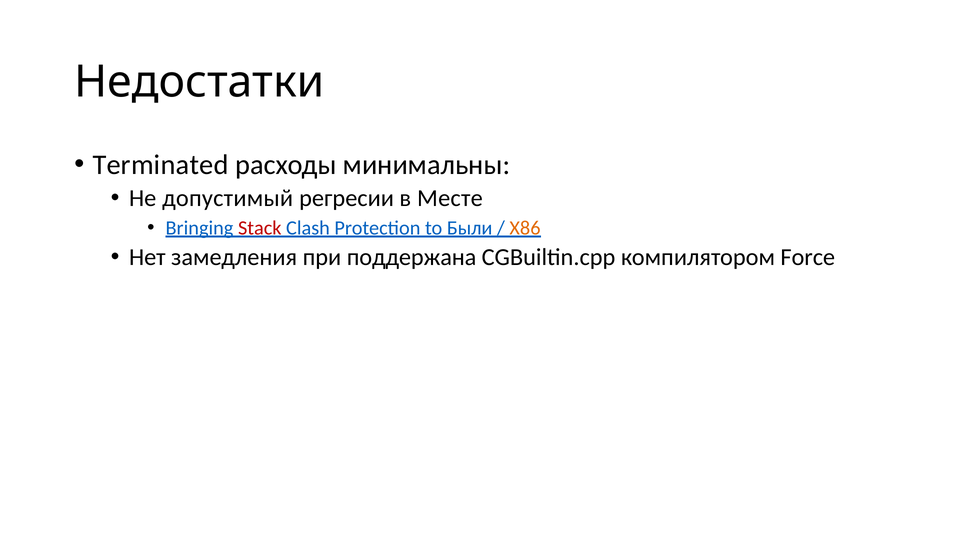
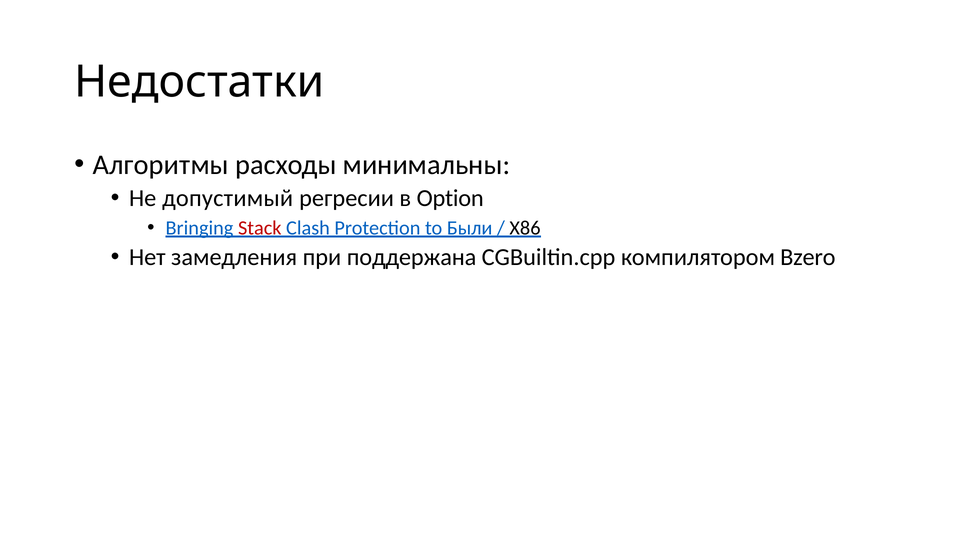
Terminated: Terminated -> Aлгоритмы
Месте: Месте -> Option
X86 colour: orange -> black
Force: Force -> Bzero
